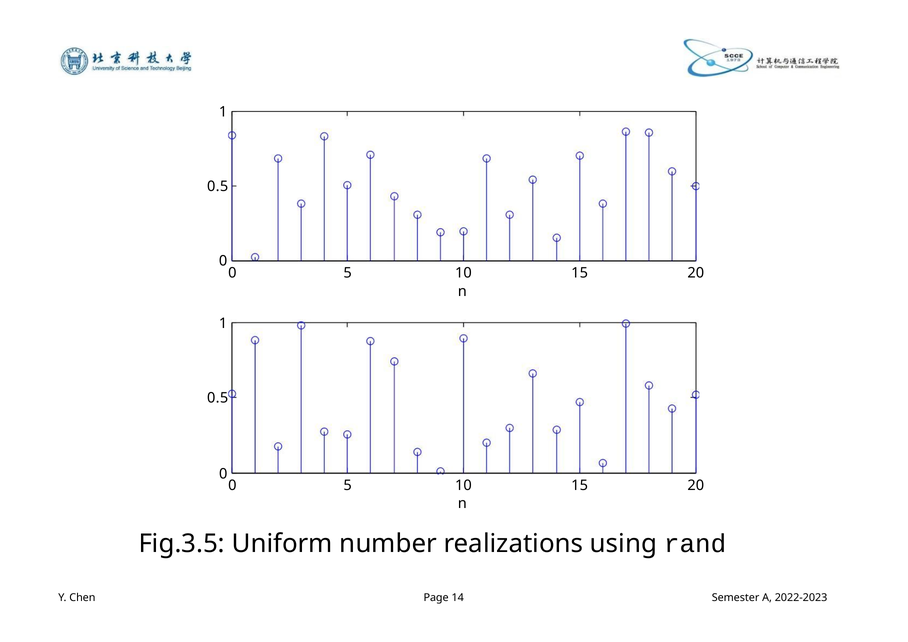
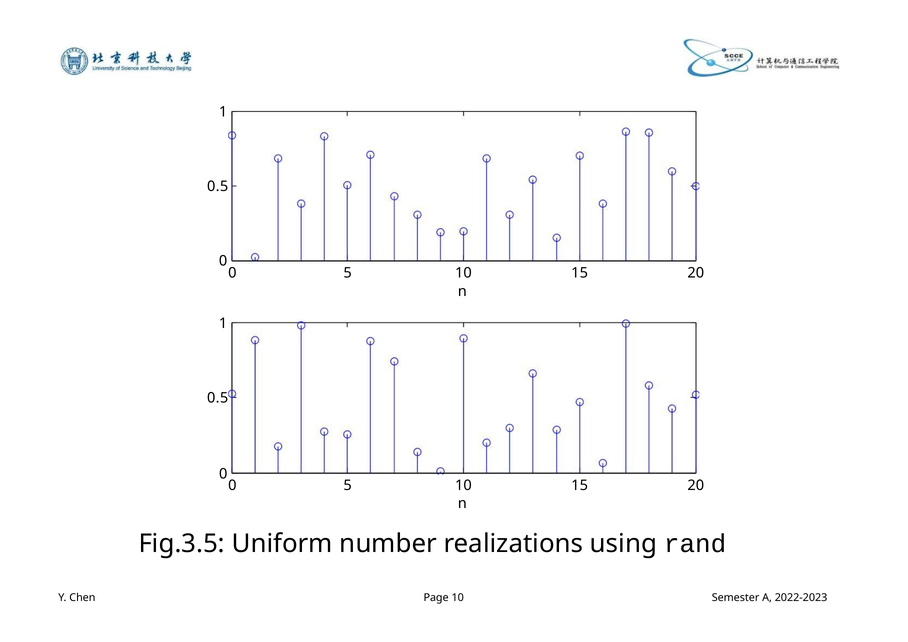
Page 14: 14 -> 10
